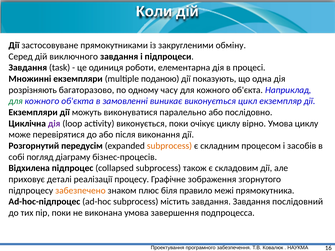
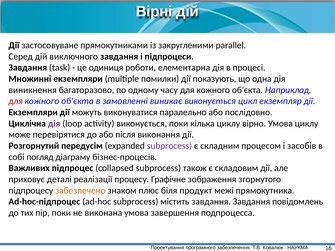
Коли: Коли -> Вірні
обміну: обміну -> parallel
поданою: поданою -> помилки
розрізняють: розрізняють -> виникнення
для at (16, 101) colour: green -> red
очікує: очікує -> кілька
subprocess at (169, 146) colour: orange -> purple
Відхилена: Відхилена -> Важливих
правило: правило -> продукт
послідовний: послідовний -> повідомлень
